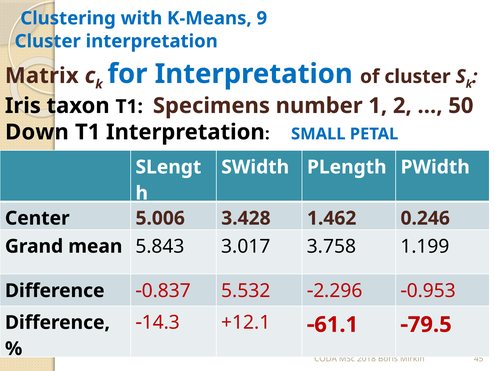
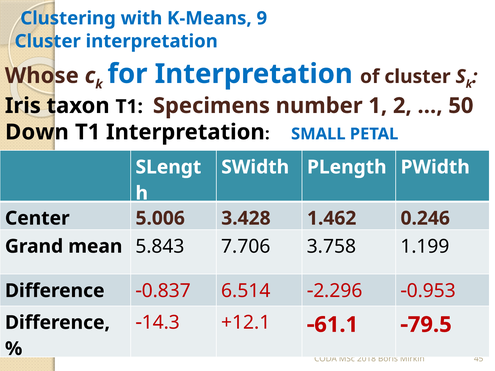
Matrix: Matrix -> Whose
3.017: 3.017 -> 7.706
5.532: 5.532 -> 6.514
